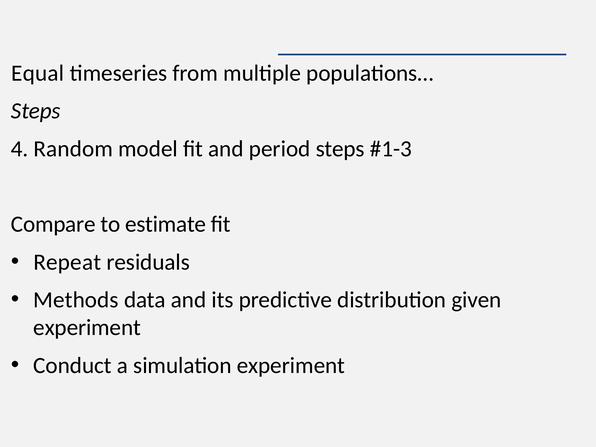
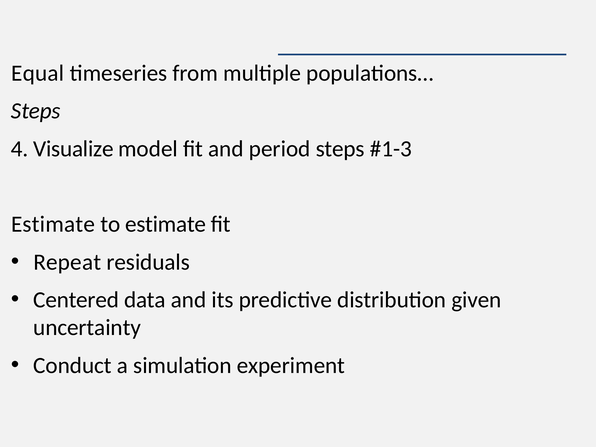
Random: Random -> Visualize
Compare at (53, 224): Compare -> Estimate
Methods: Methods -> Centered
experiment at (87, 328): experiment -> uncertainty
